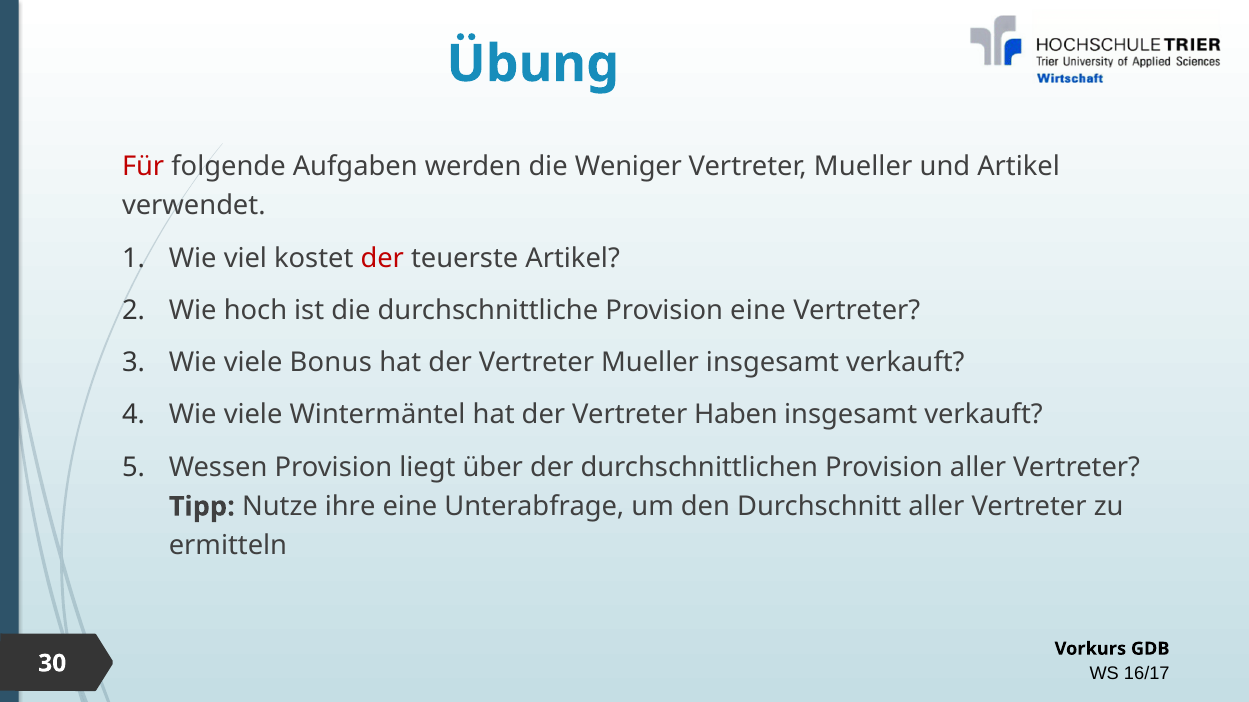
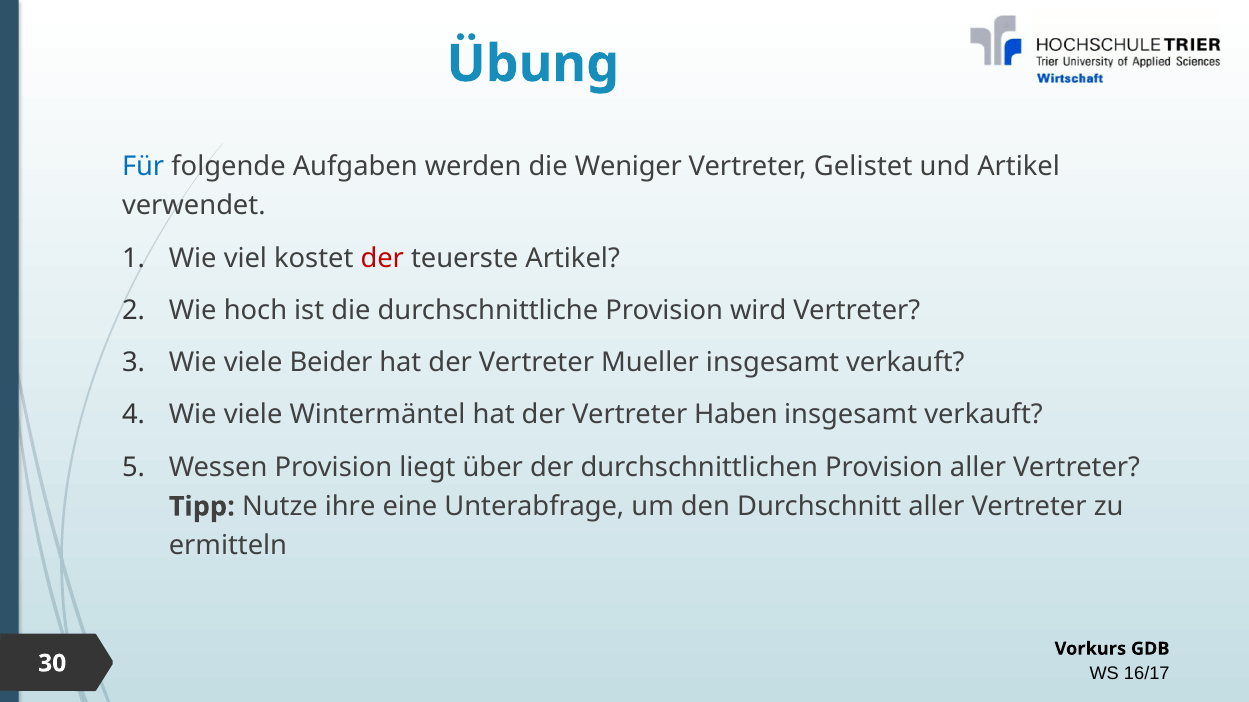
Für colour: red -> blue
Mueller at (863, 167): Mueller -> Gelistet
Provision eine: eine -> wird
Bonus: Bonus -> Beider
